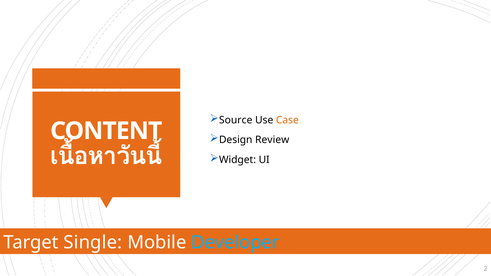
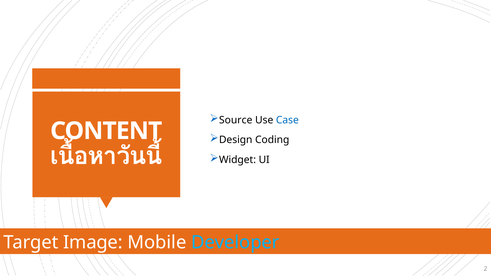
Case colour: orange -> blue
Review: Review -> Coding
Single: Single -> Image
